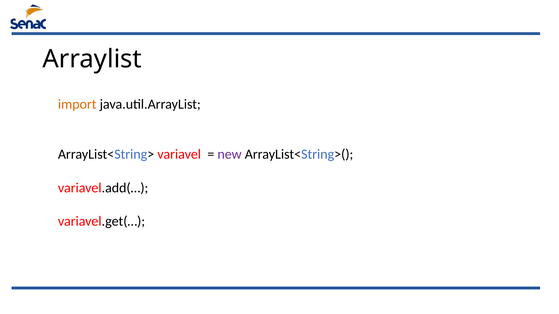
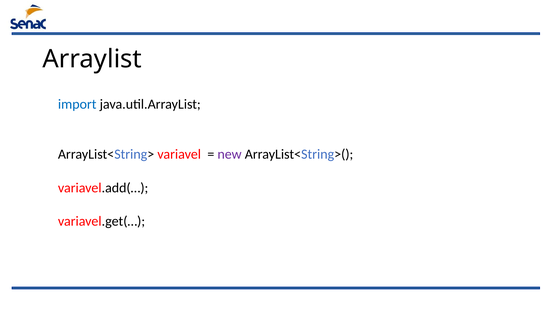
import colour: orange -> blue
